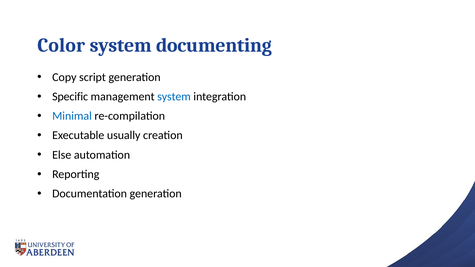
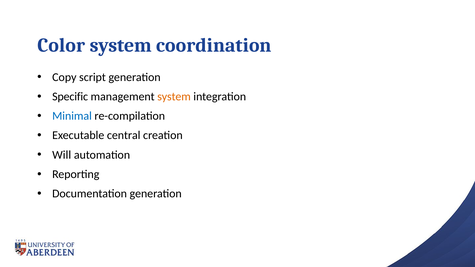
documenting: documenting -> coordination
system at (174, 97) colour: blue -> orange
usually: usually -> central
Else: Else -> Will
